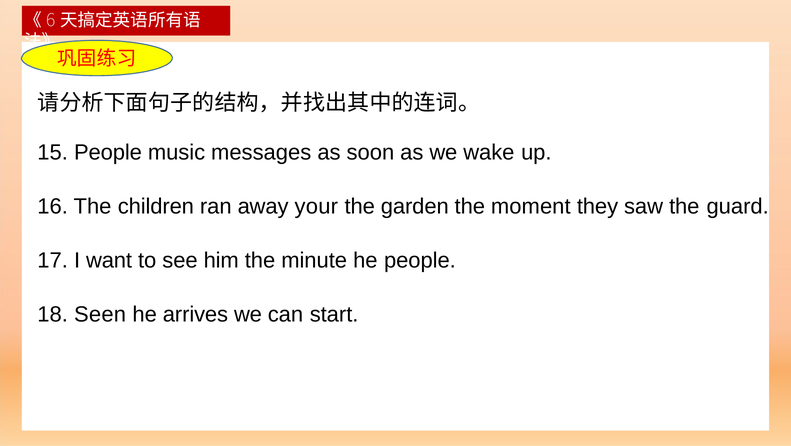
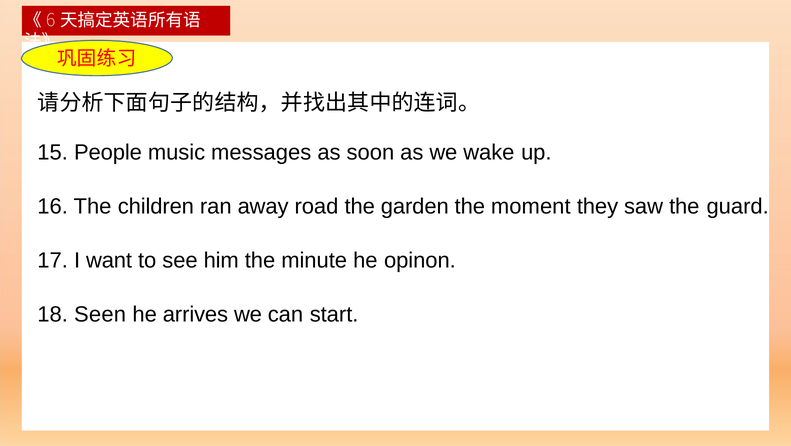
your: your -> road
he people: people -> opinon
